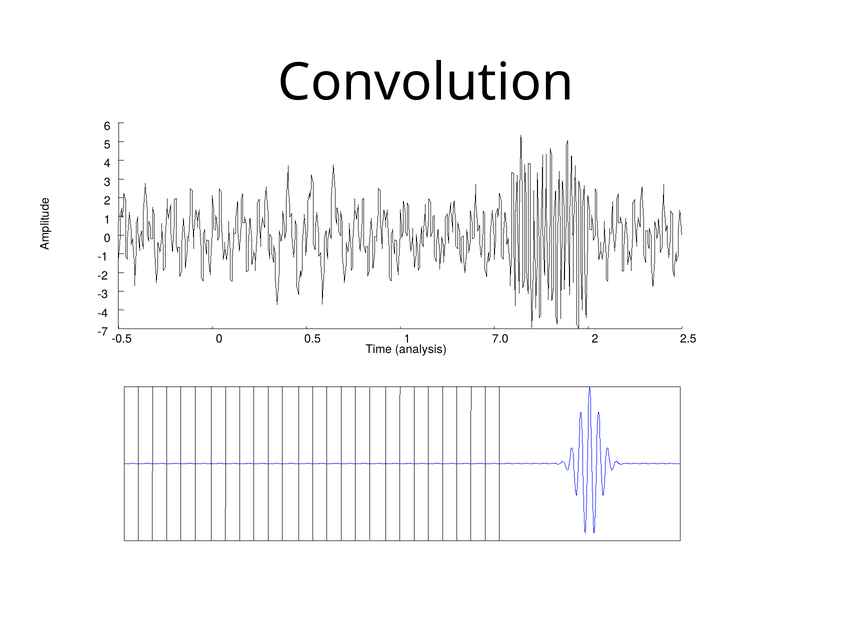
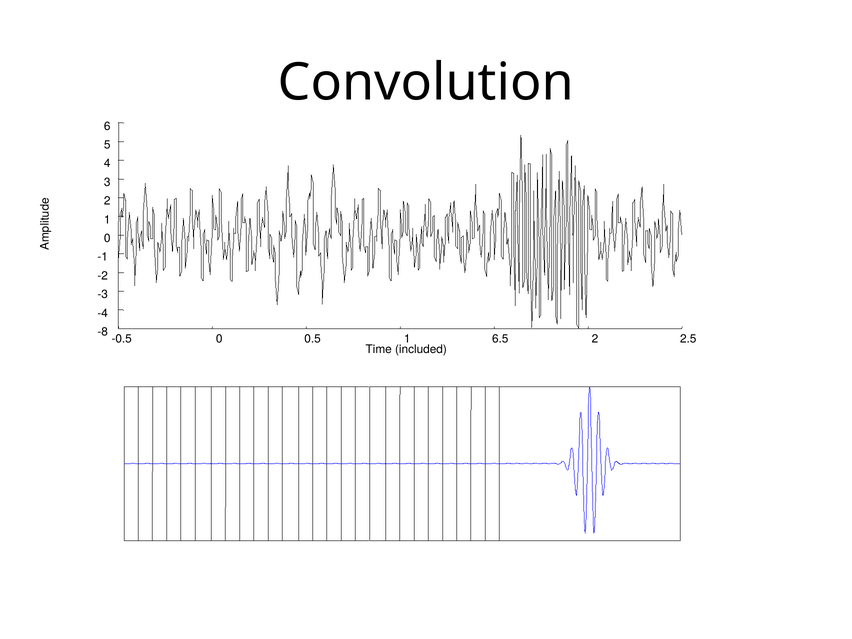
-7: -7 -> -8
7.0: 7.0 -> 6.5
analysis: analysis -> included
